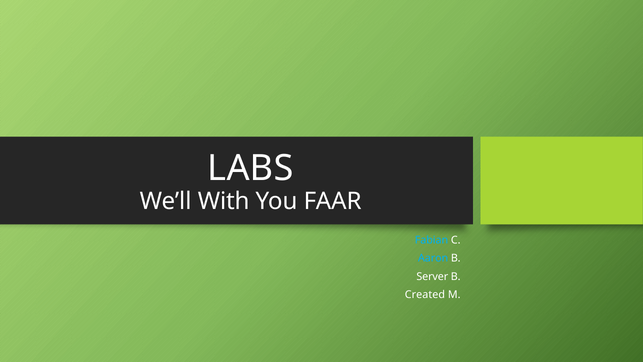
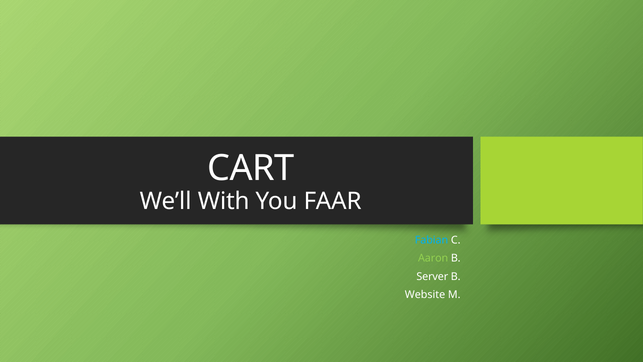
LABS: LABS -> CART
Aaron colour: light blue -> light green
Created: Created -> Website
